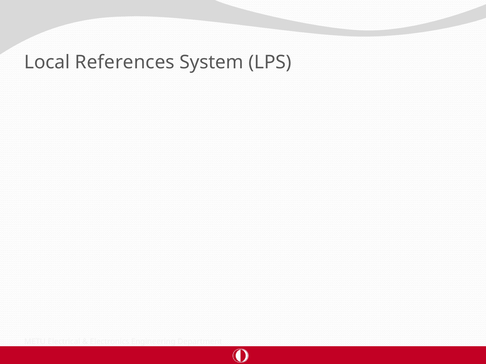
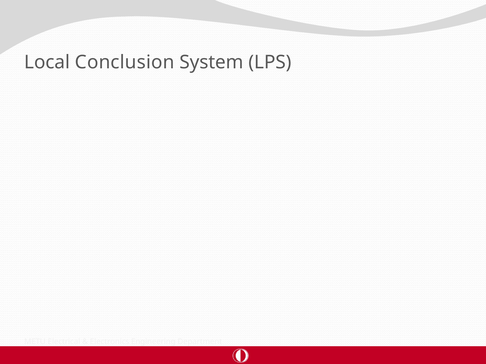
References: References -> Conclusion
